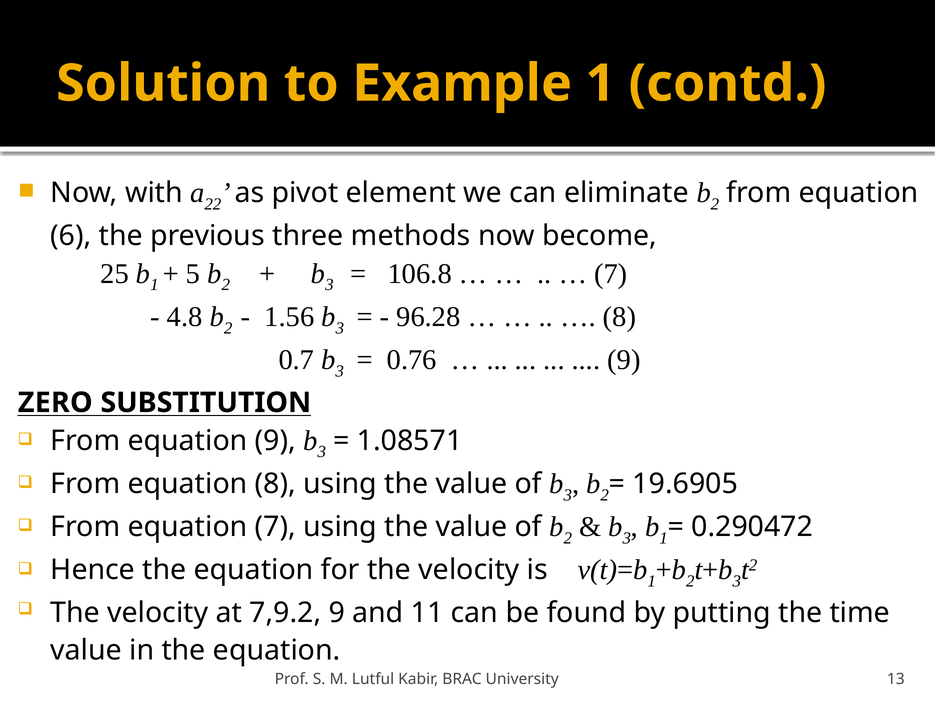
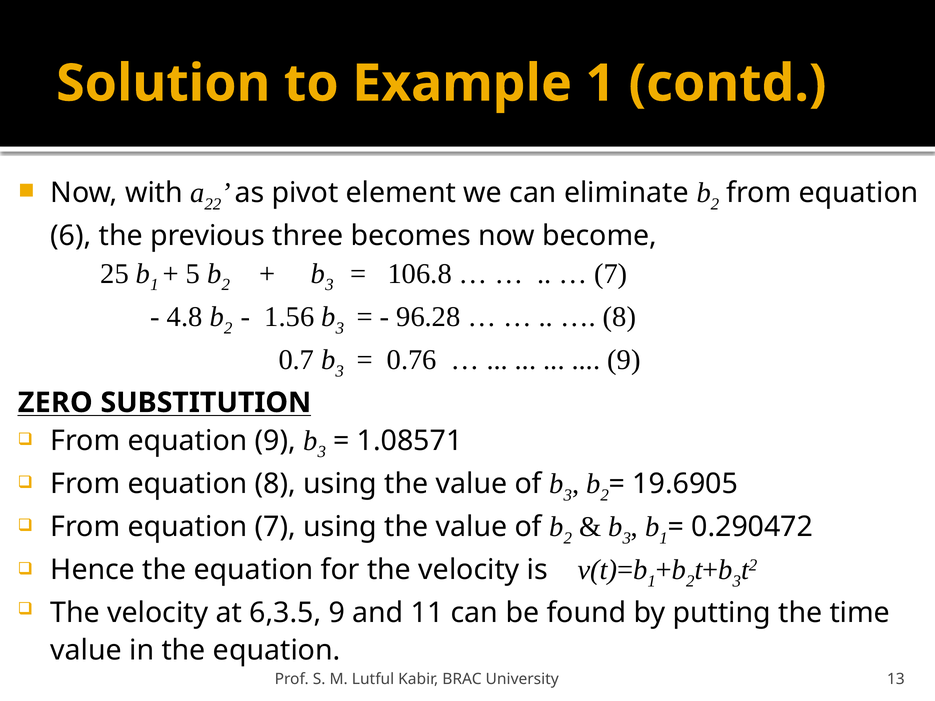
methods: methods -> becomes
7,9.2: 7,9.2 -> 6,3.5
